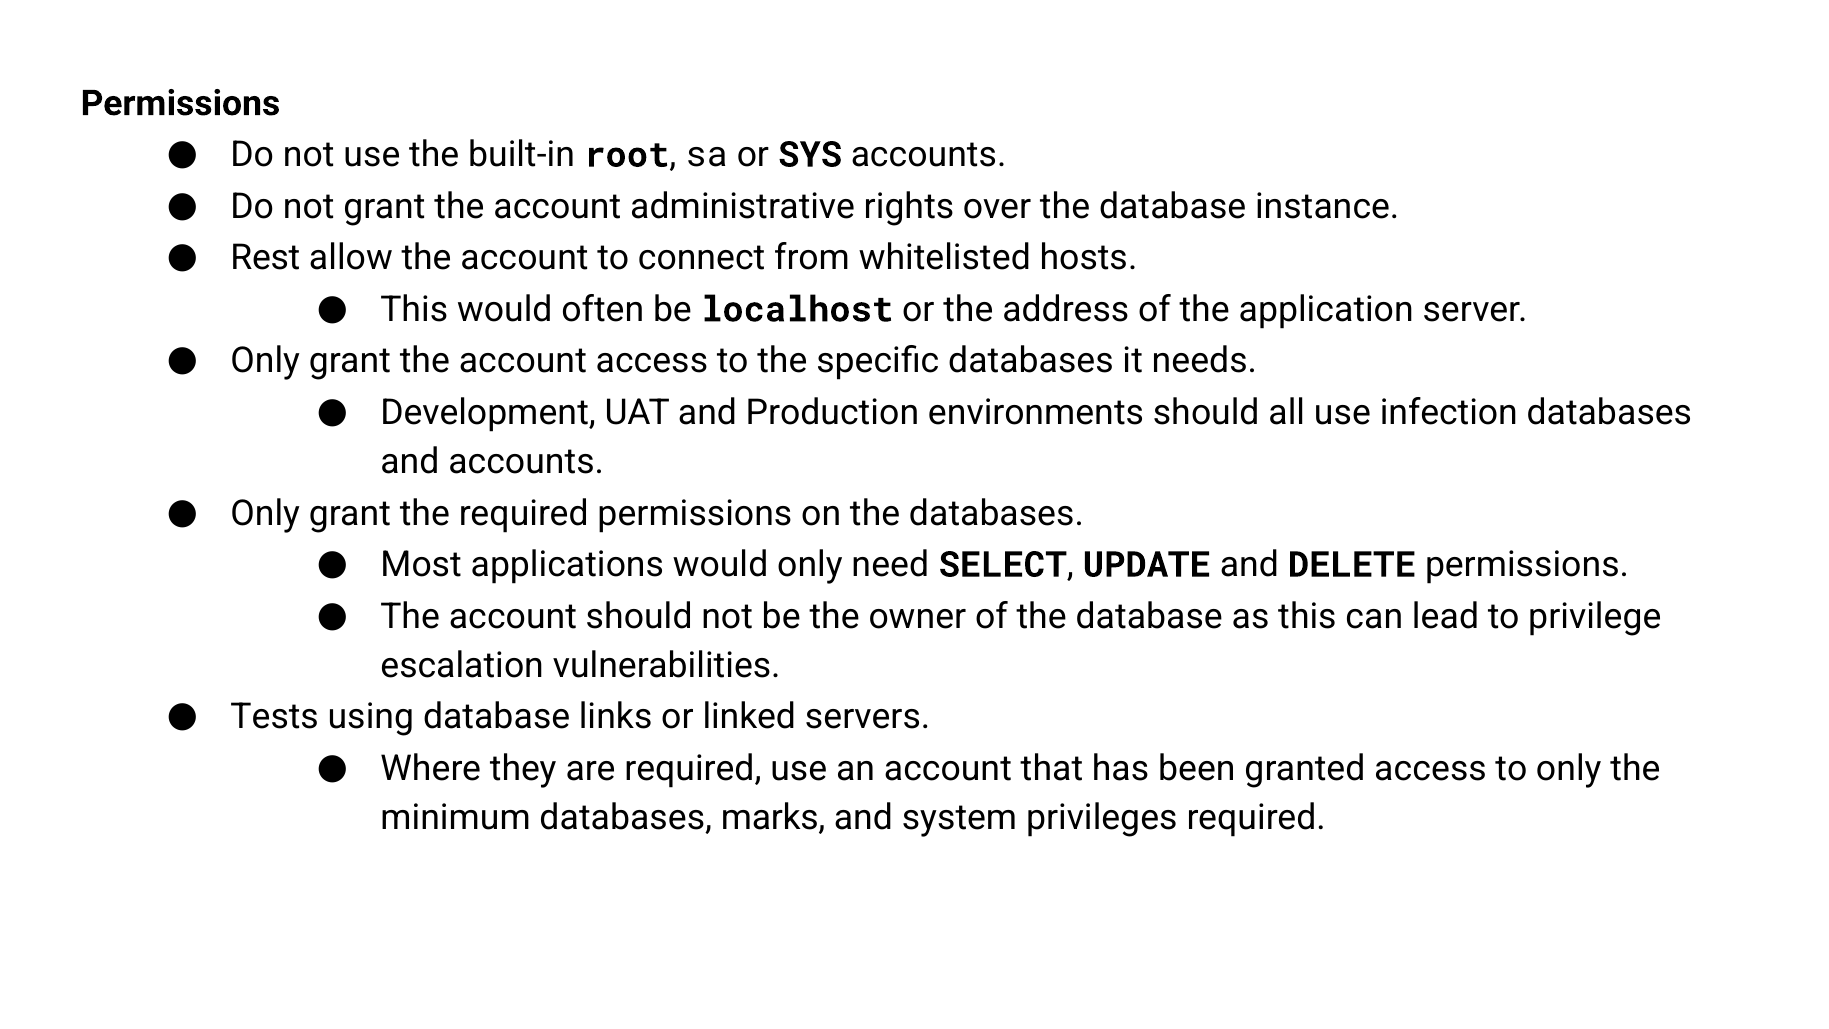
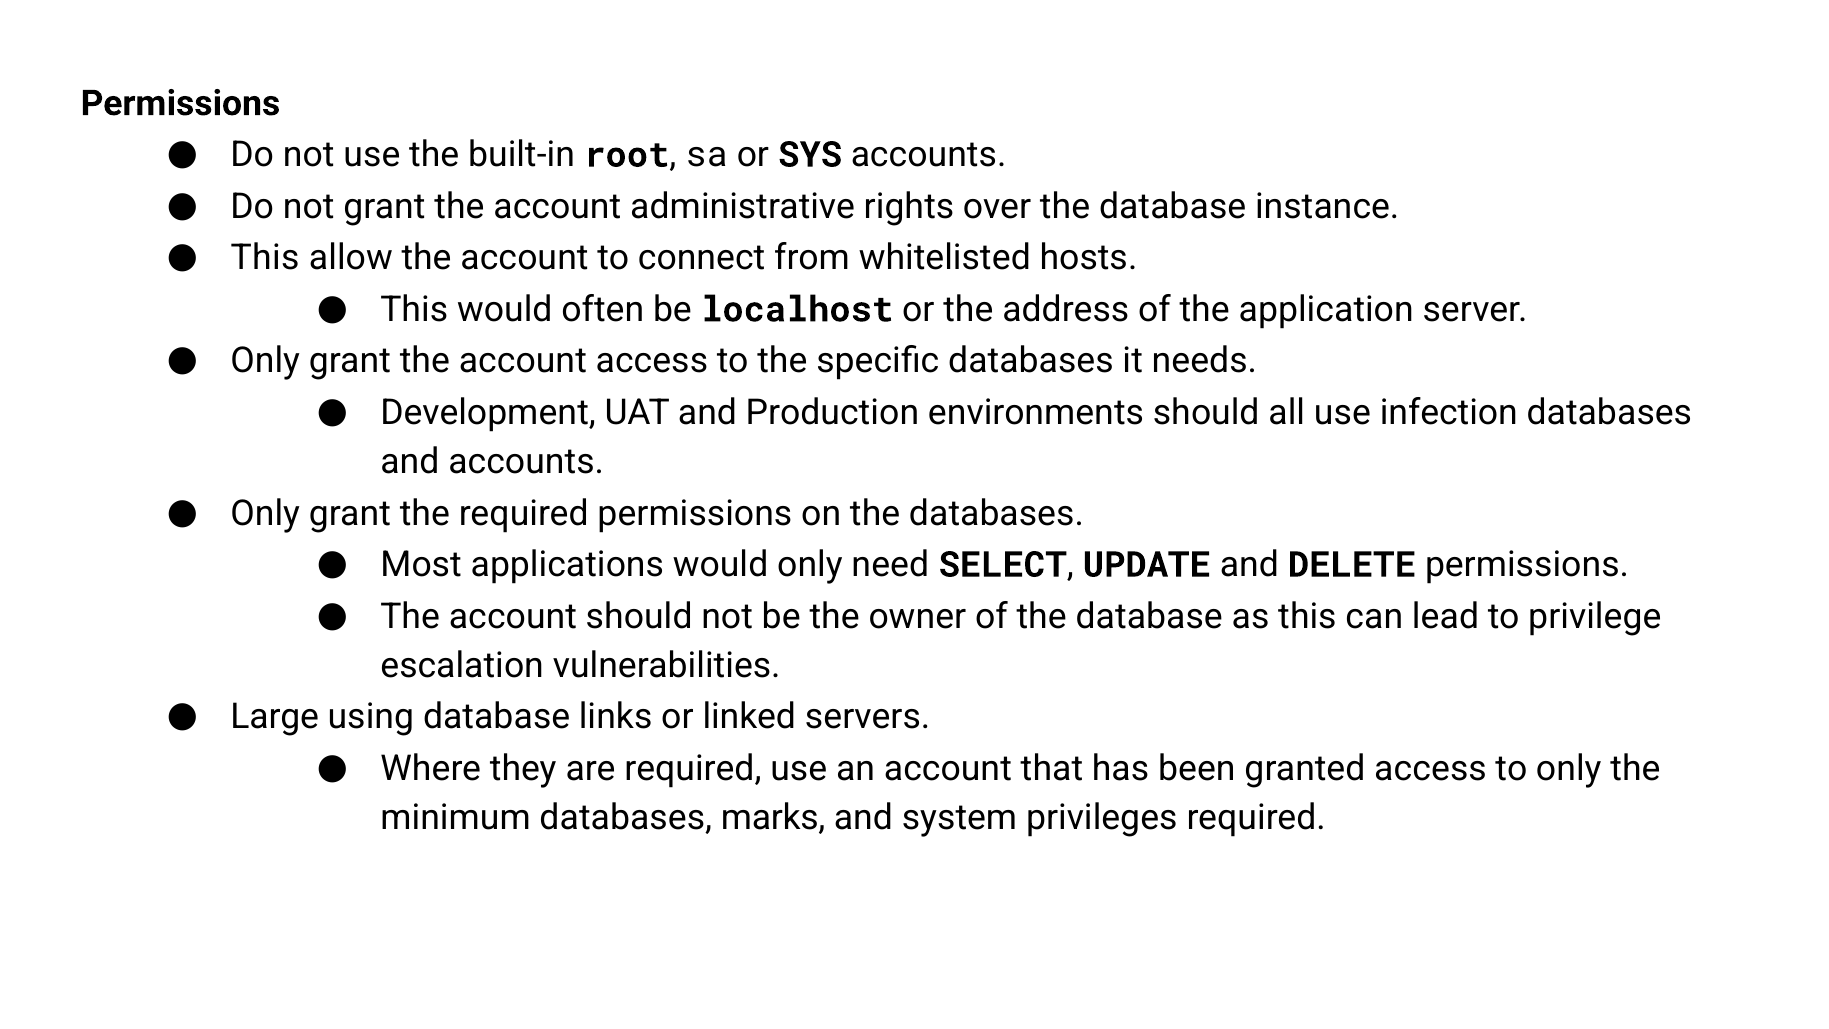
Rest at (265, 258): Rest -> This
Tests: Tests -> Large
